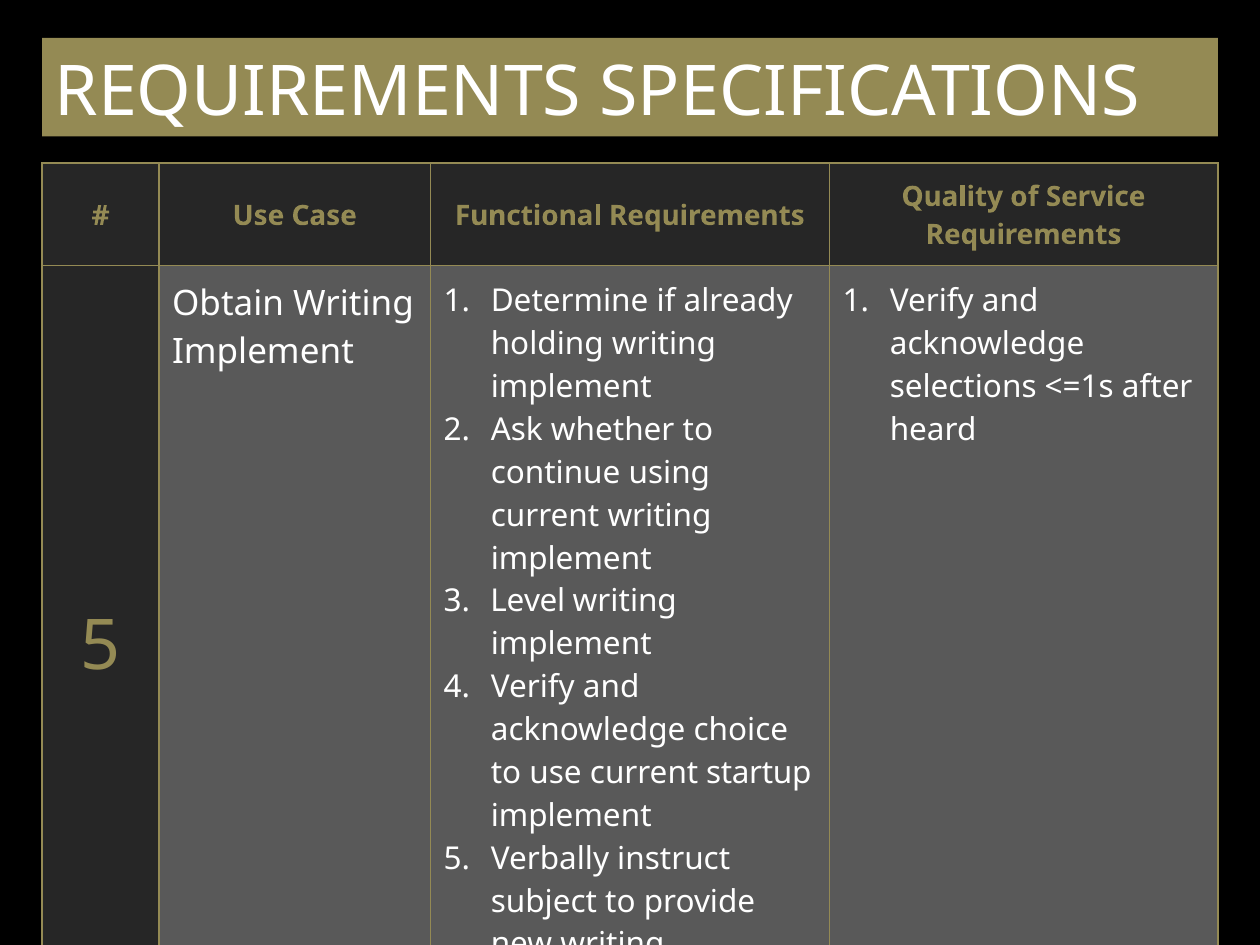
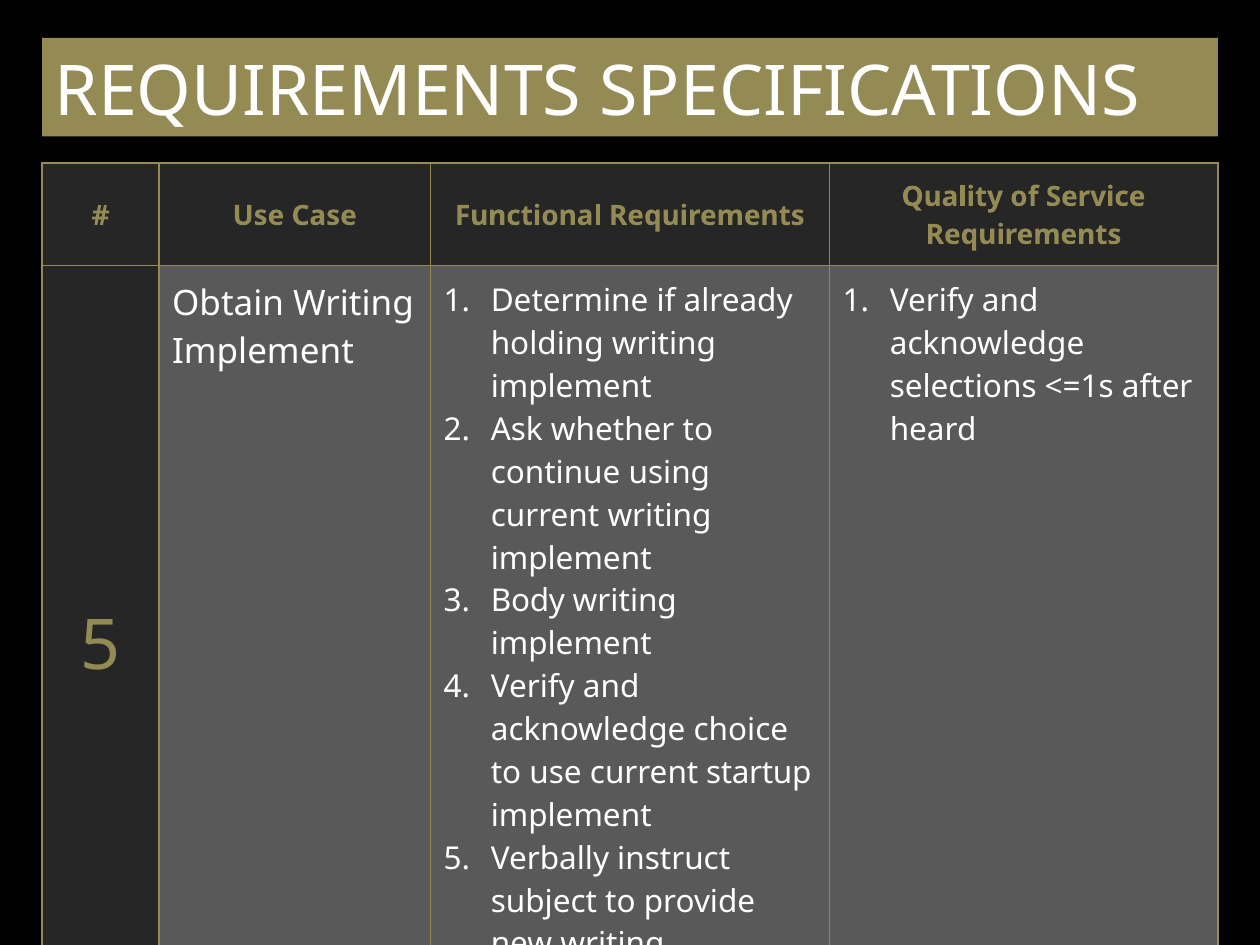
Level: Level -> Body
